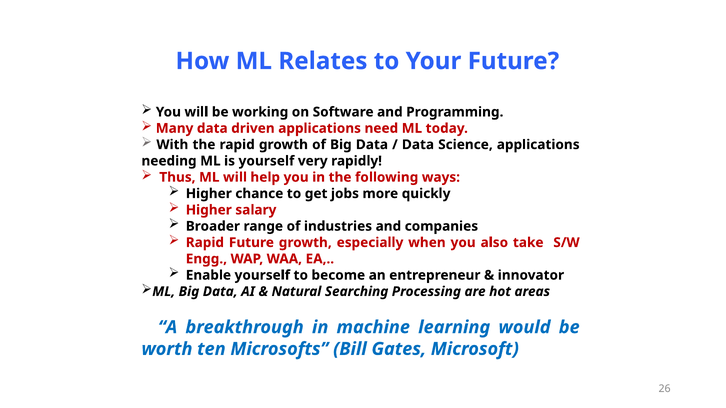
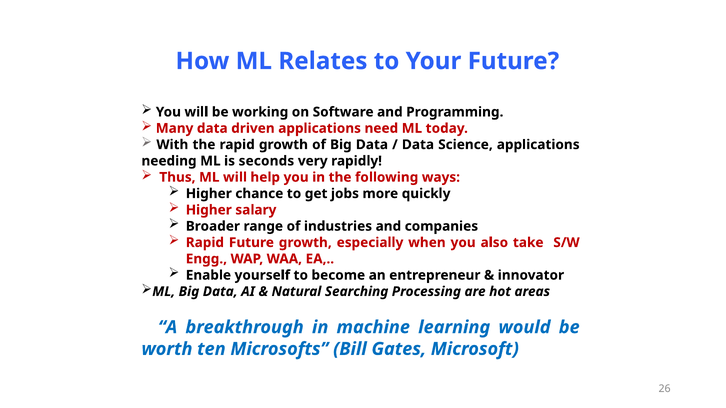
is yourself: yourself -> seconds
